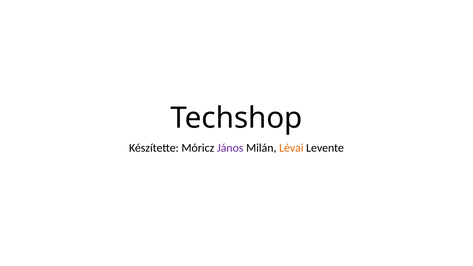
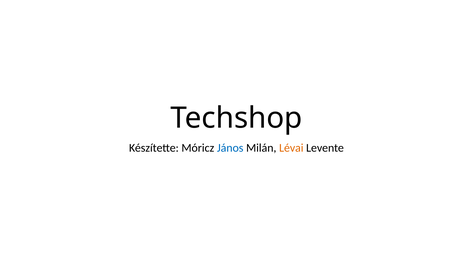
János colour: purple -> blue
